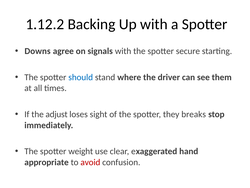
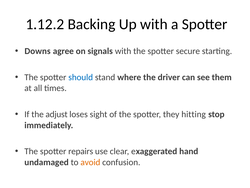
breaks: breaks -> hitting
weight: weight -> repairs
appropriate: appropriate -> undamaged
avoid colour: red -> orange
